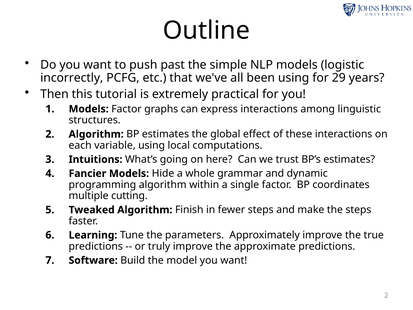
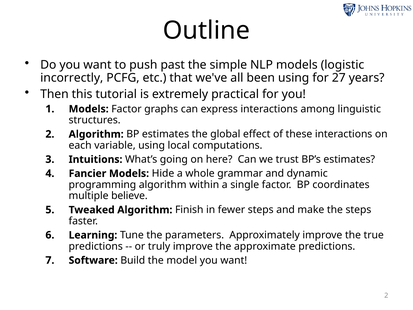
29: 29 -> 27
cutting: cutting -> believe
